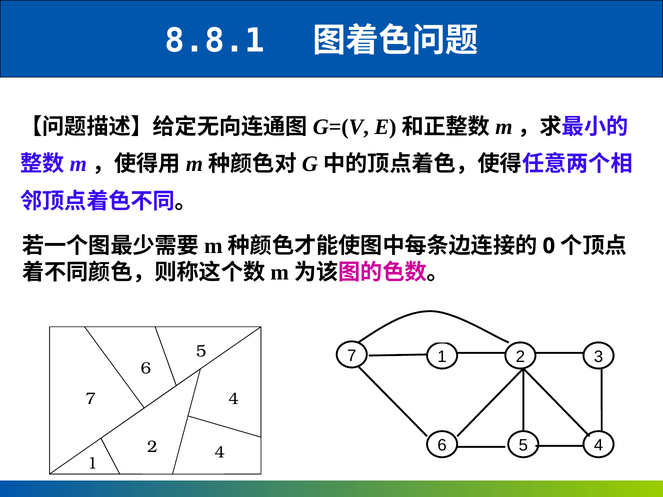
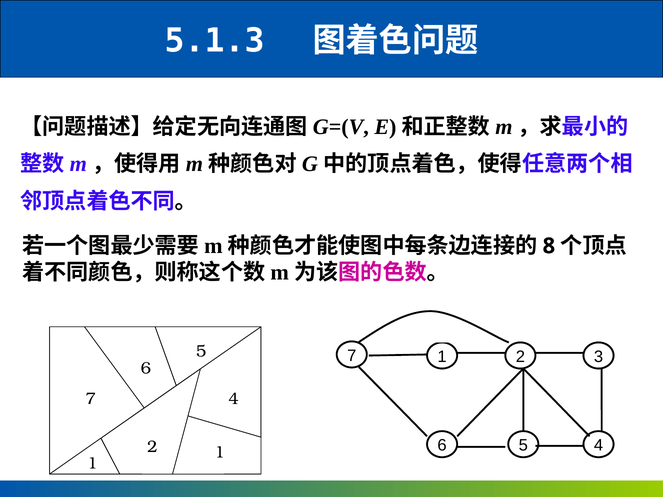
8.8.1: 8.8.1 -> 5.1.3
0: 0 -> 8
2 4: 4 -> 1
